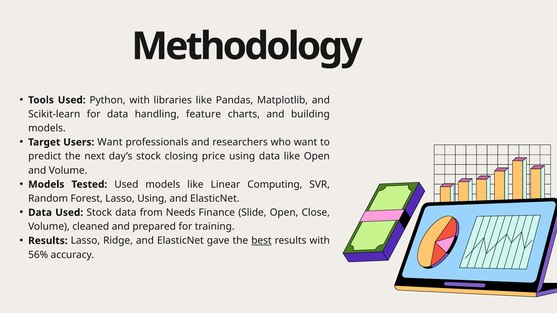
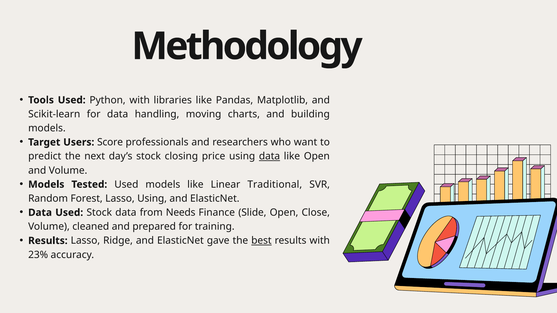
feature: feature -> moving
Users Want: Want -> Score
data at (270, 156) underline: none -> present
Computing: Computing -> Traditional
56%: 56% -> 23%
